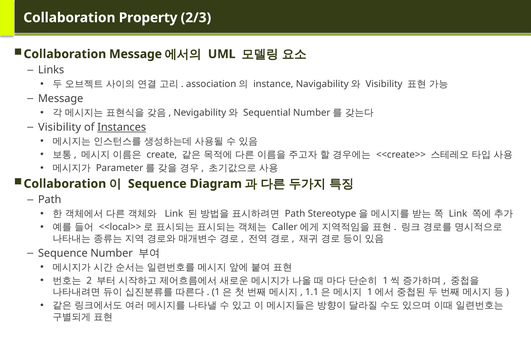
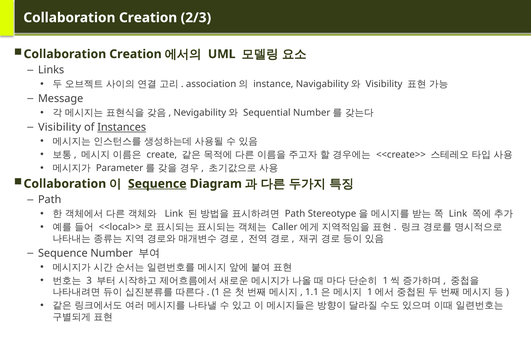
Property at (148, 18): Property -> Creation
Message at (136, 54): Message -> Creation
Sequence at (157, 184) underline: none -> present
2: 2 -> 3
